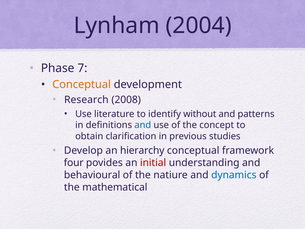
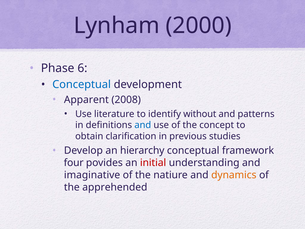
2004: 2004 -> 2000
7: 7 -> 6
Conceptual at (82, 84) colour: orange -> blue
Research: Research -> Apparent
behavioural: behavioural -> imaginative
dynamics colour: blue -> orange
mathematical: mathematical -> apprehended
